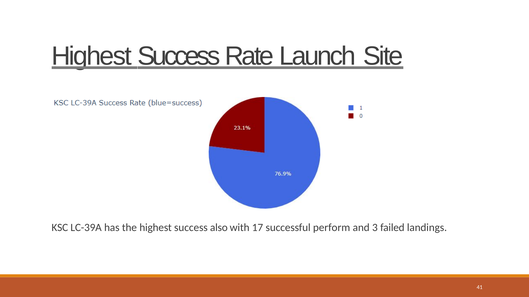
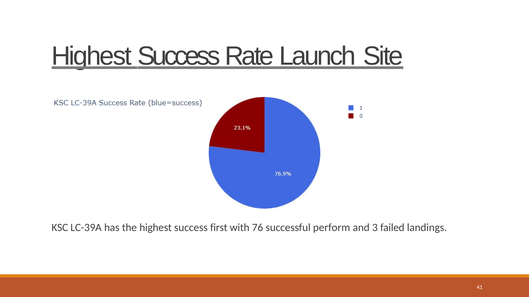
also: also -> first
17: 17 -> 76
